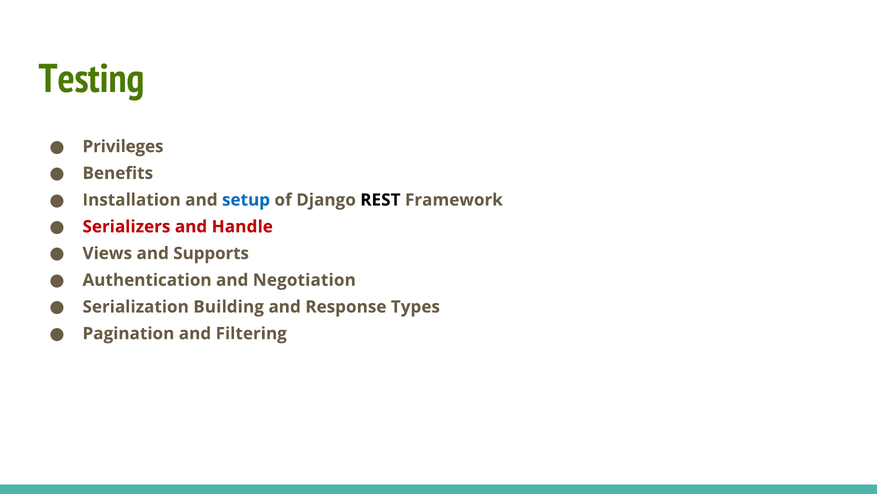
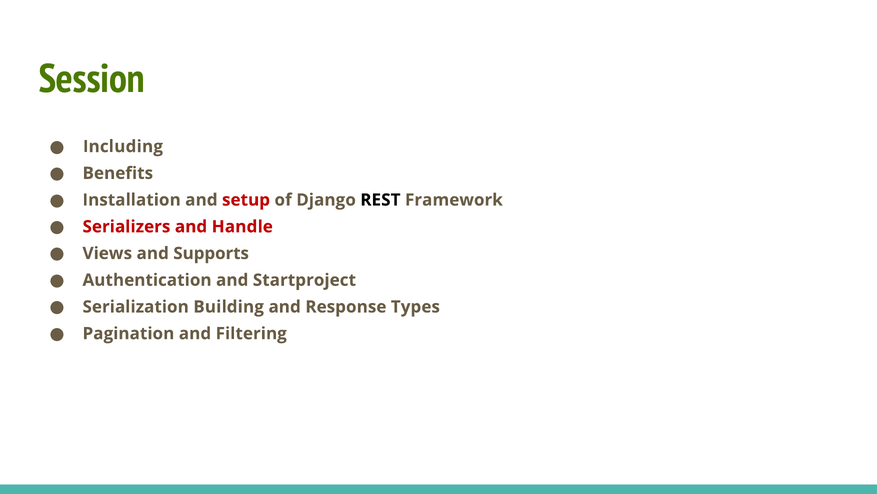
Testing: Testing -> Session
Privileges: Privileges -> Including
setup colour: blue -> red
Negotiation: Negotiation -> Startproject
